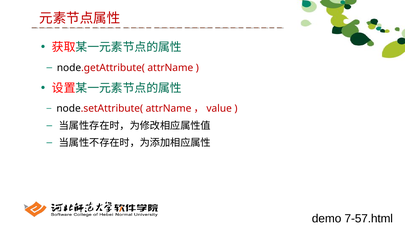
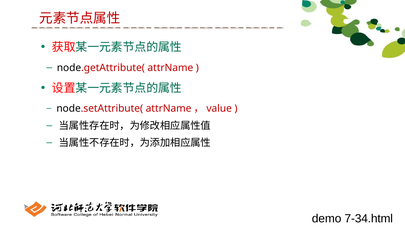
7-57.html: 7-57.html -> 7-34.html
